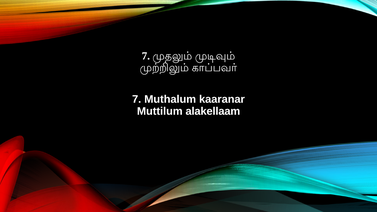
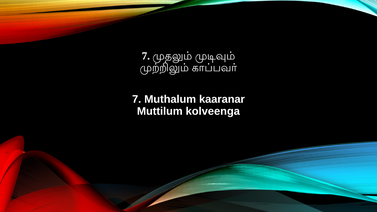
alakellaam: alakellaam -> kolveenga
